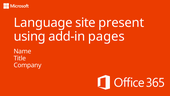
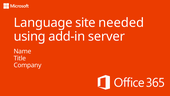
present: present -> needed
pages: pages -> server
